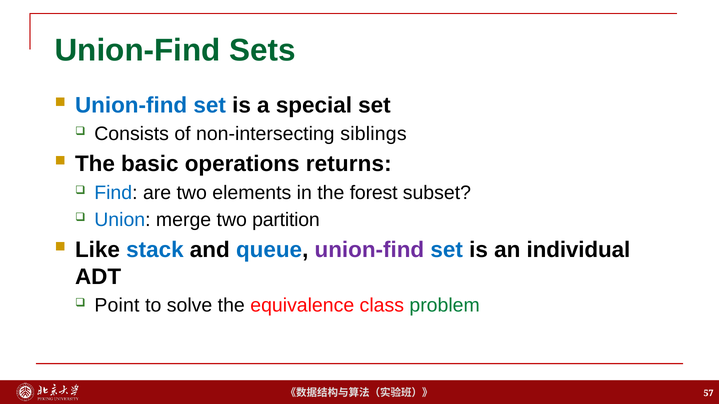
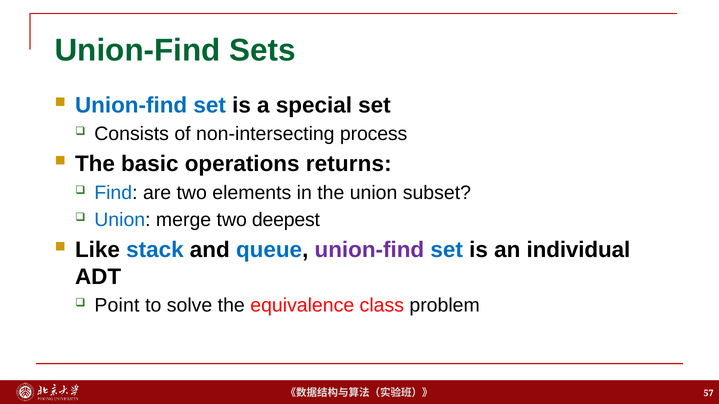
siblings: siblings -> process
the forest: forest -> union
partition: partition -> deepest
problem colour: green -> black
